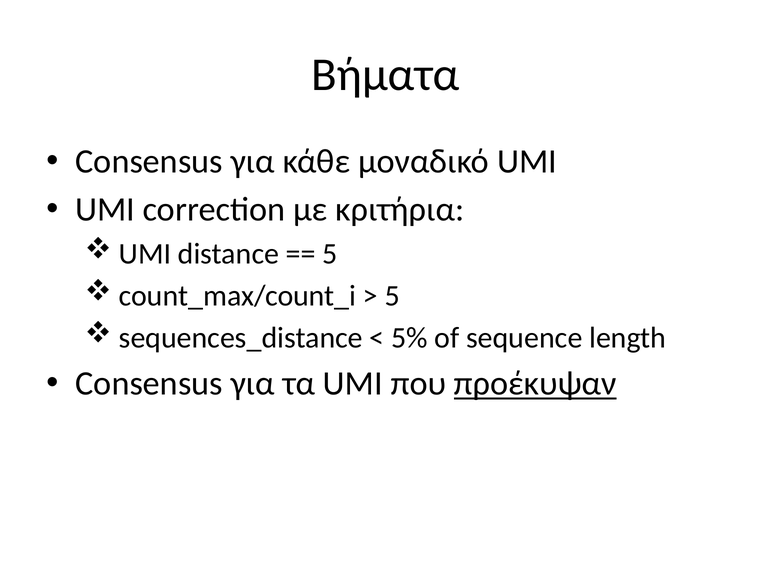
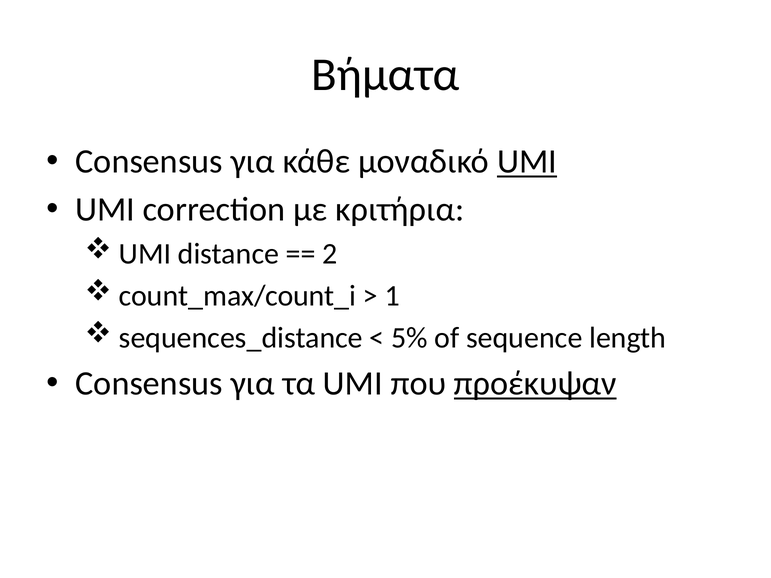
UMI at (527, 162) underline: none -> present
5 at (330, 254): 5 -> 2
5 at (392, 296): 5 -> 1
